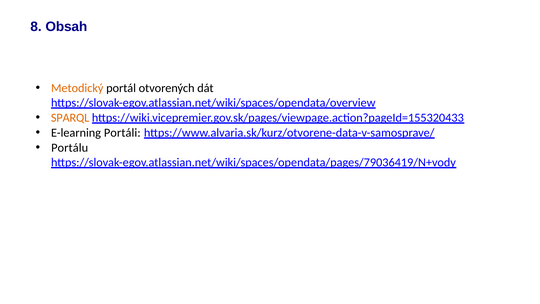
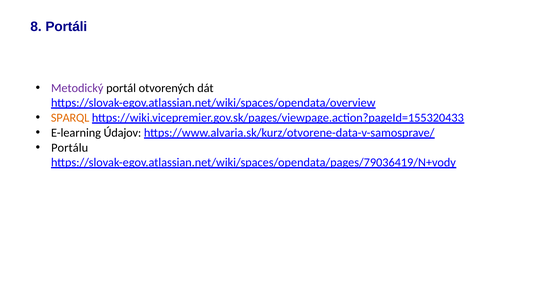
Obsah: Obsah -> Portáli
Metodický colour: orange -> purple
Portáli: Portáli -> Údajov
